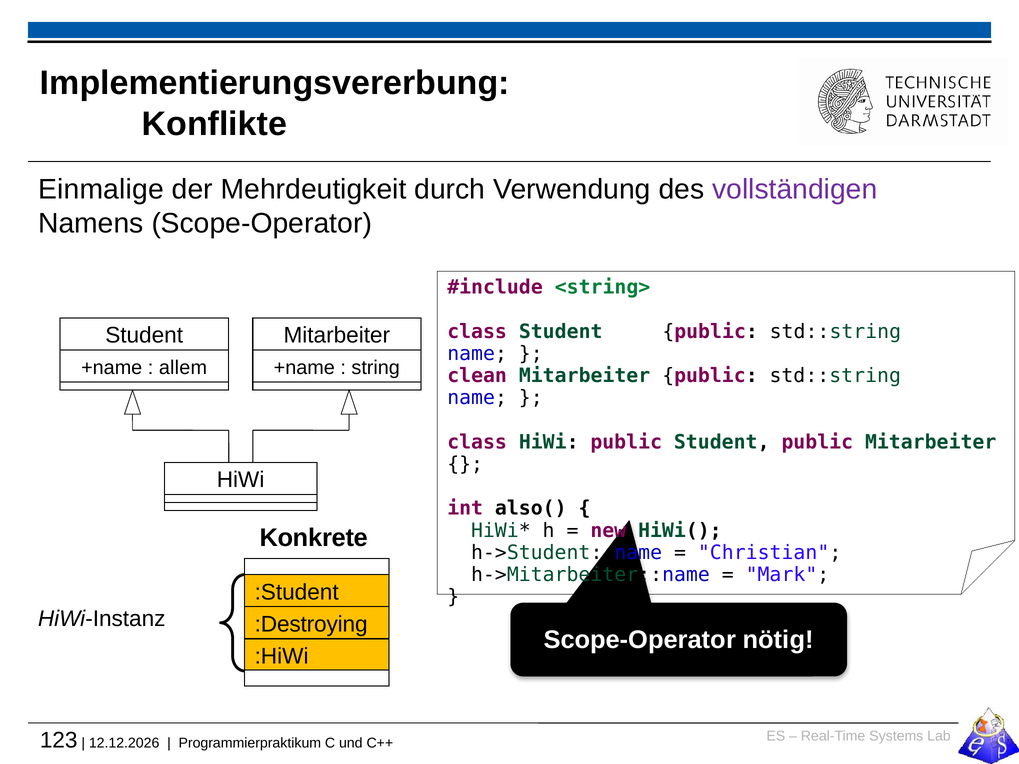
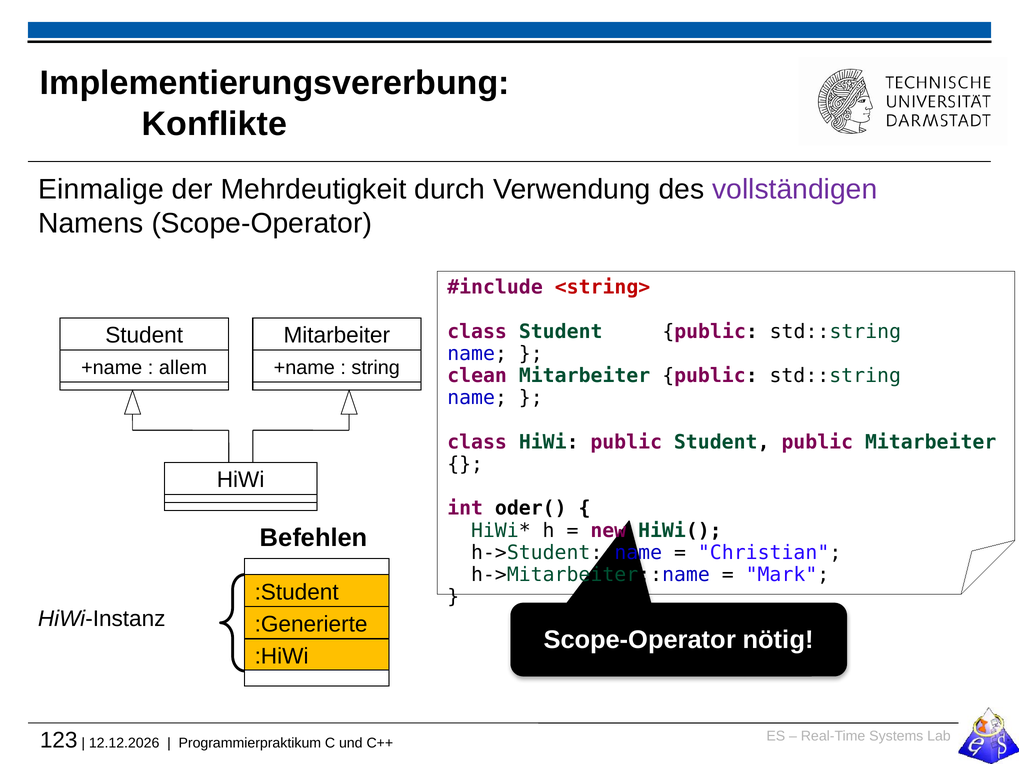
<string> colour: green -> red
also(: also( -> oder(
Konkrete: Konkrete -> Befehlen
:Destroying: :Destroying -> :Generierte
